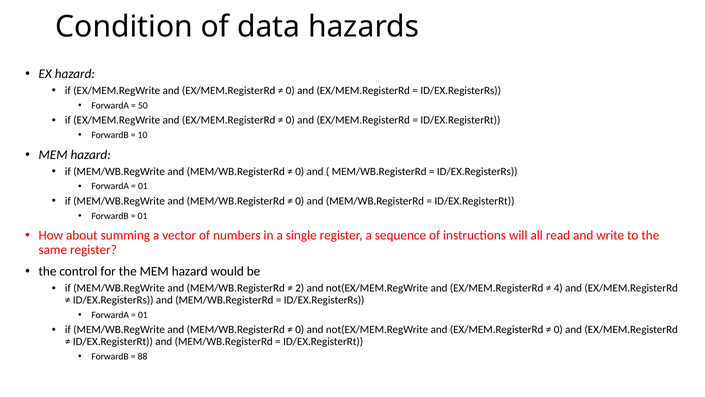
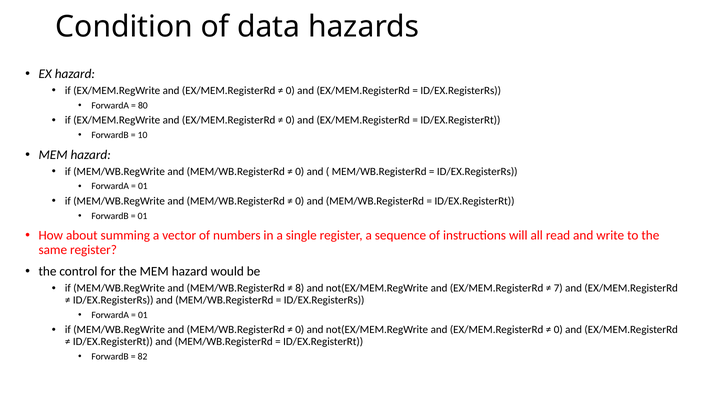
50: 50 -> 80
2: 2 -> 8
4: 4 -> 7
88: 88 -> 82
